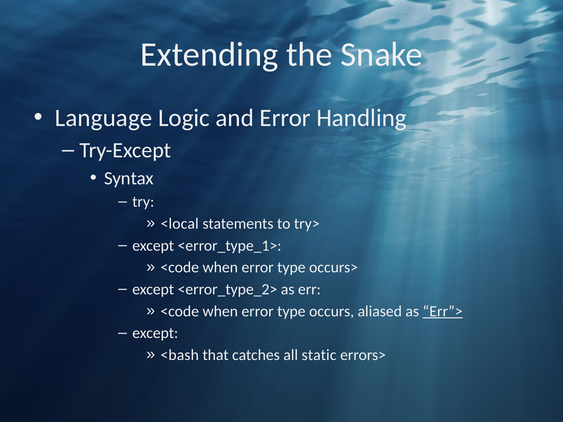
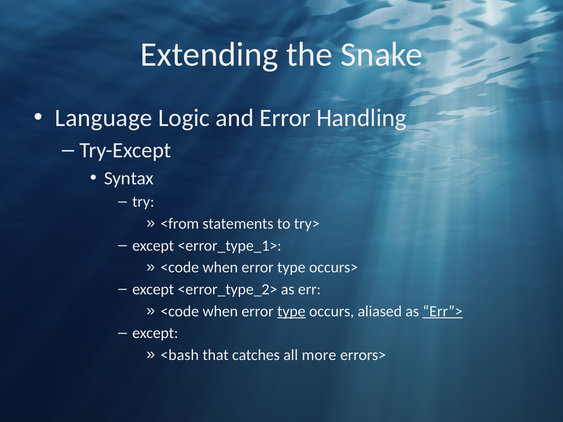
<local: <local -> <from
type at (291, 311) underline: none -> present
static: static -> more
